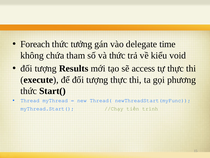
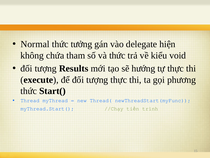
Foreach: Foreach -> Normal
time: time -> hiện
access: access -> hướng
